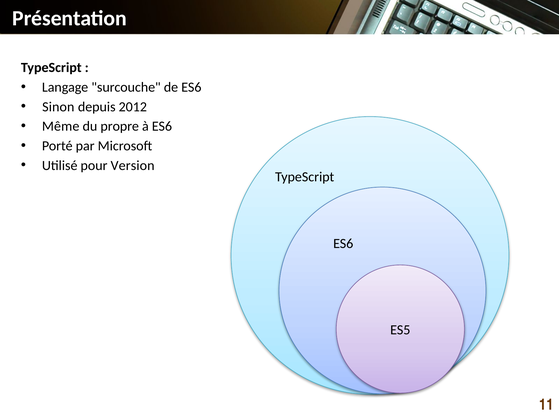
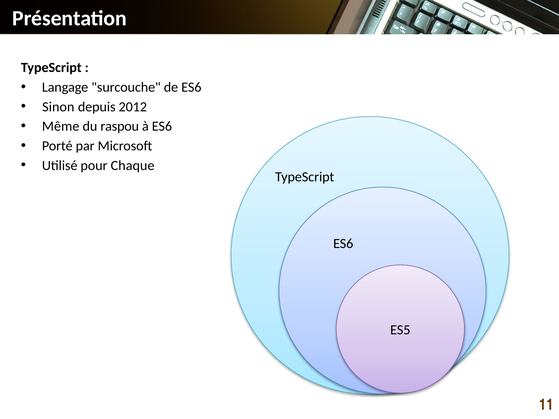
propre: propre -> raspou
Version: Version -> Chaque
